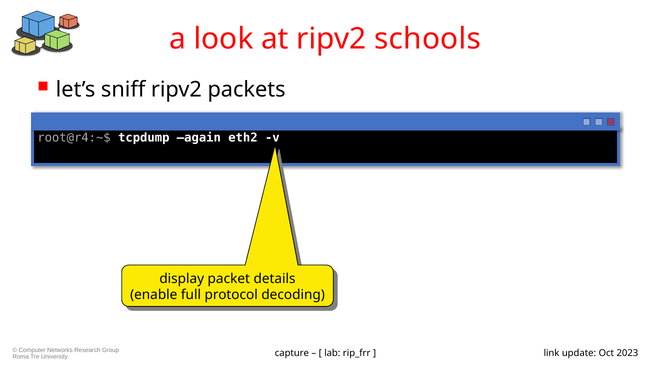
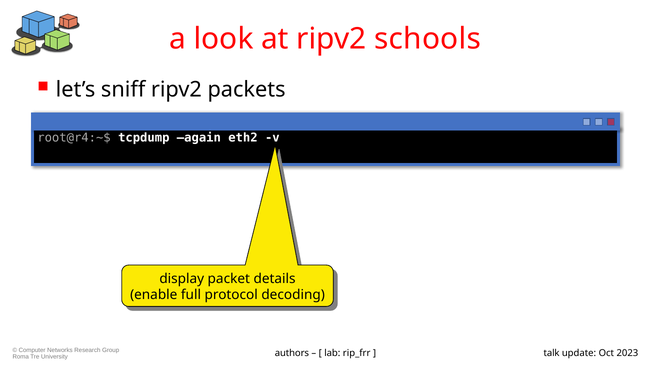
capture: capture -> authors
link: link -> talk
